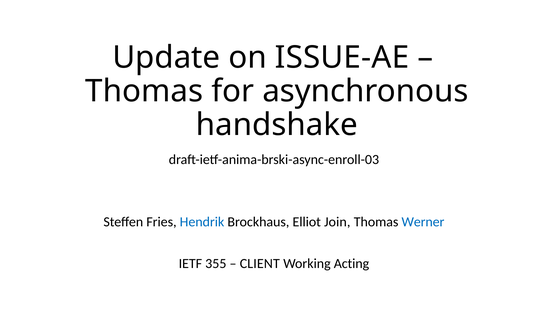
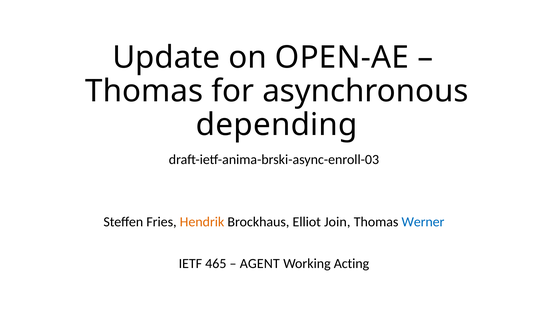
ISSUE-AE: ISSUE-AE -> OPEN-AE
handshake: handshake -> depending
Hendrik colour: blue -> orange
355: 355 -> 465
CLIENT: CLIENT -> AGENT
